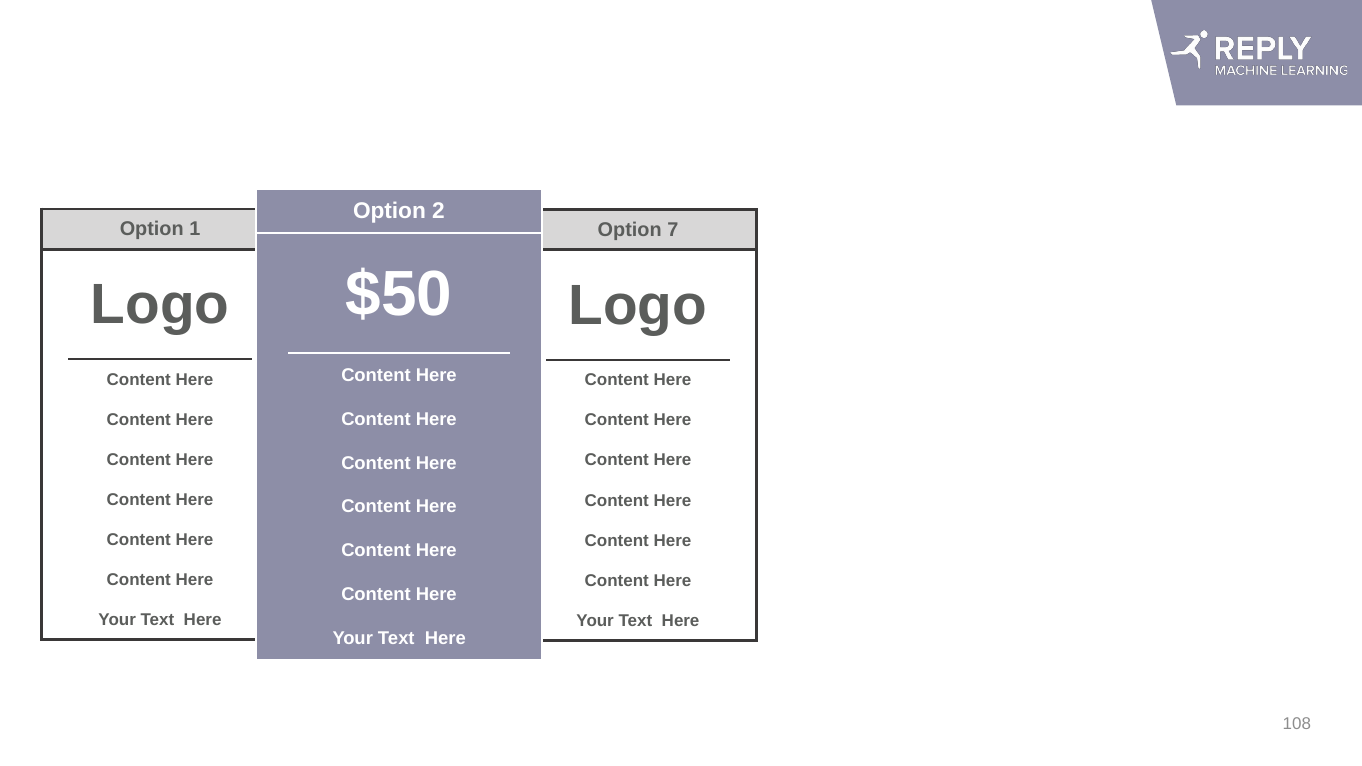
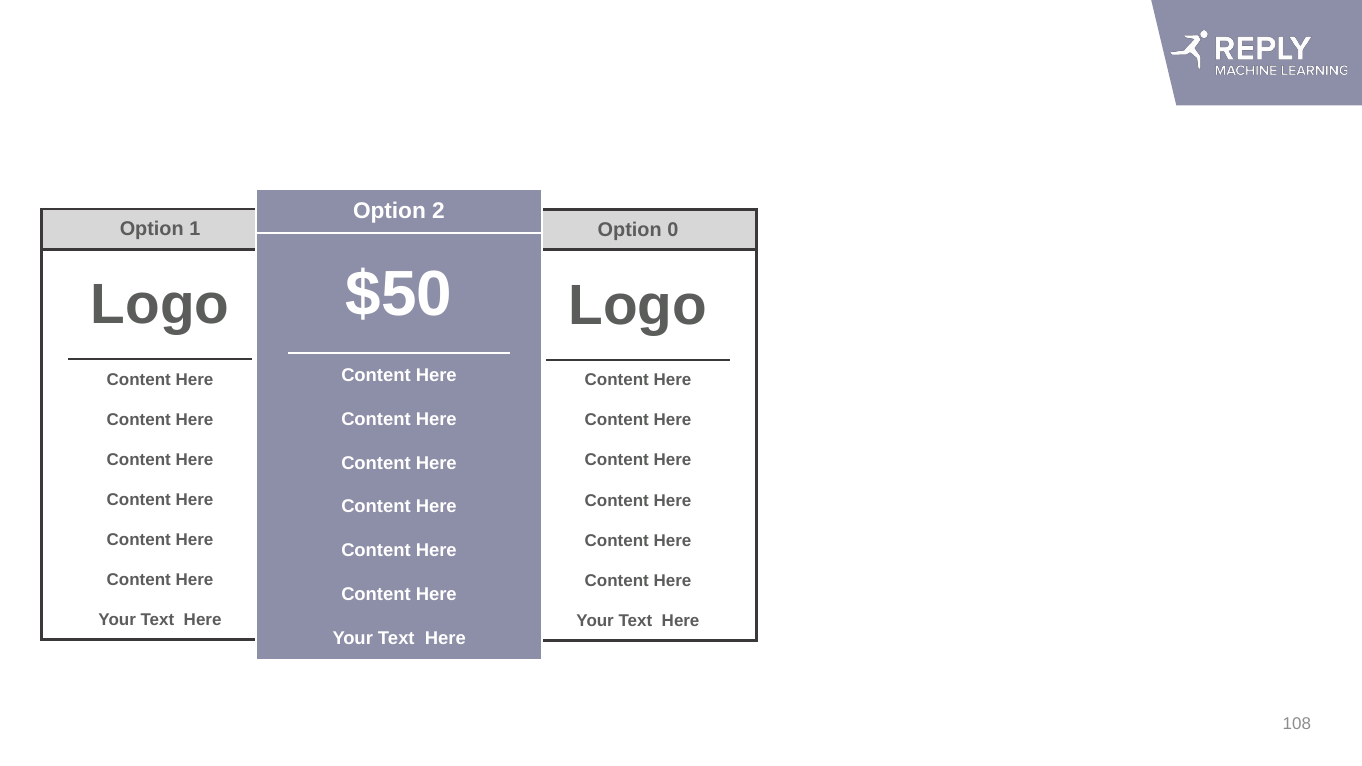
7: 7 -> 0
